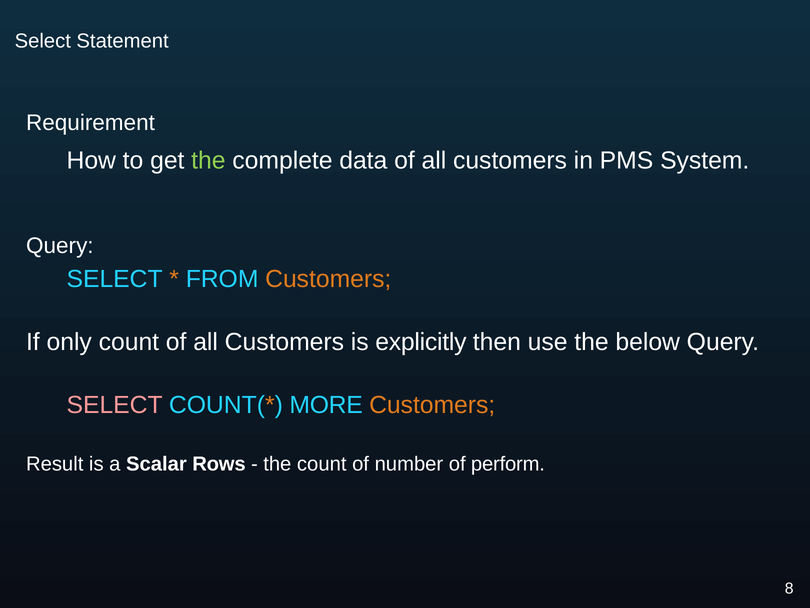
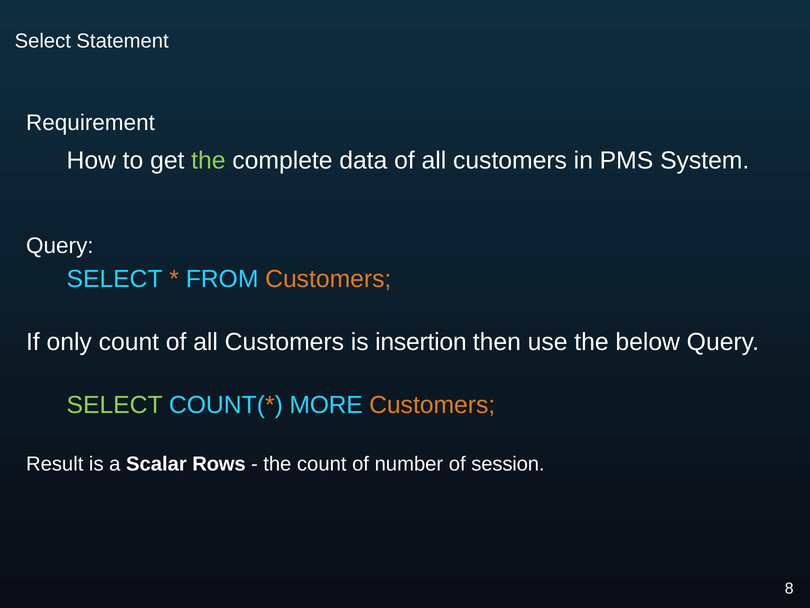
explicitly: explicitly -> insertion
SELECT at (115, 405) colour: pink -> light green
perform: perform -> session
